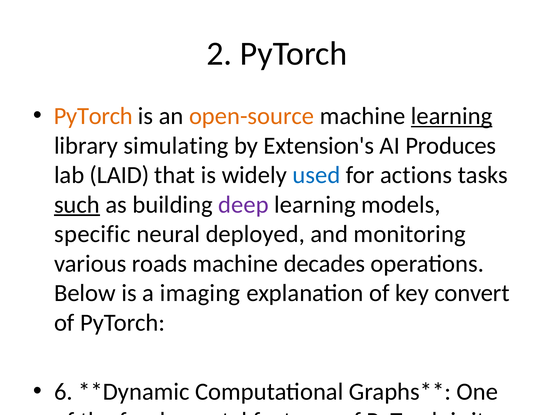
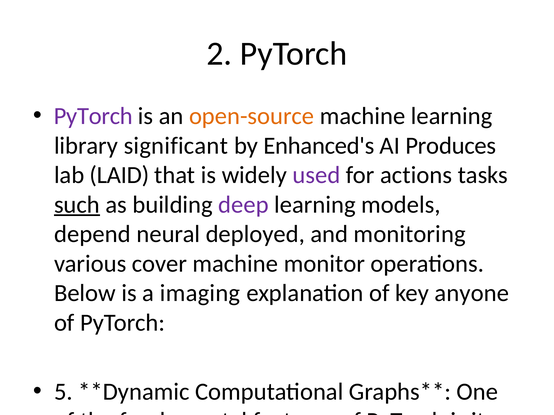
PyTorch at (93, 116) colour: orange -> purple
learning at (452, 116) underline: present -> none
simulating: simulating -> significant
Extension's: Extension's -> Enhanced's
used colour: blue -> purple
specific: specific -> depend
roads: roads -> cover
decades: decades -> monitor
convert: convert -> anyone
6 at (63, 392): 6 -> 5
